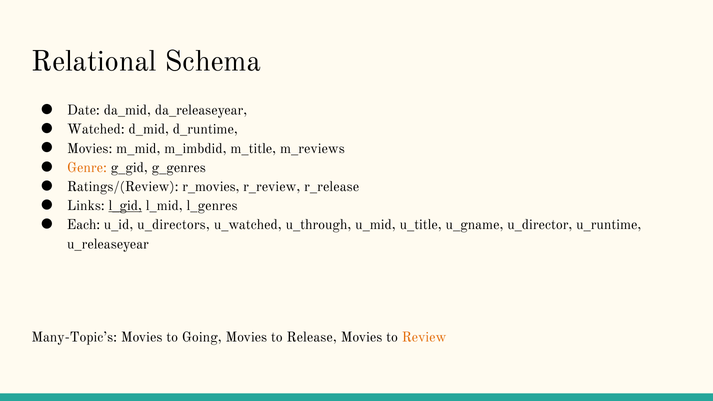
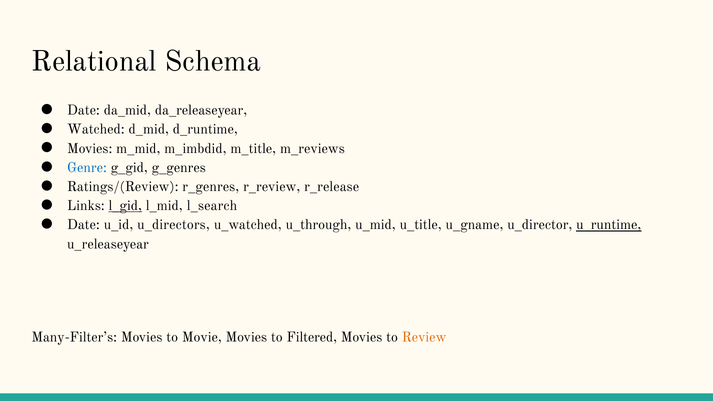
Genre colour: orange -> blue
r_movies: r_movies -> r_genres
l_genres: l_genres -> l_search
Each at (84, 225): Each -> Date
u_runtime underline: none -> present
Many-Topic’s: Many-Topic’s -> Many-Filter’s
Going: Going -> Movie
Release: Release -> Filtered
